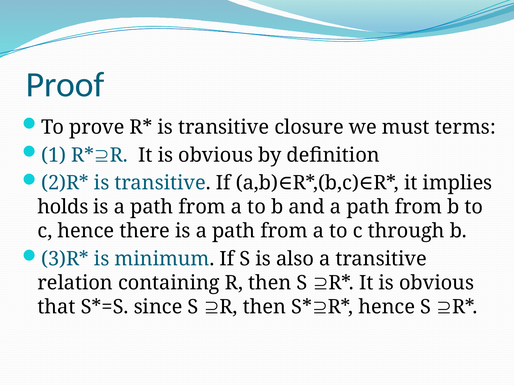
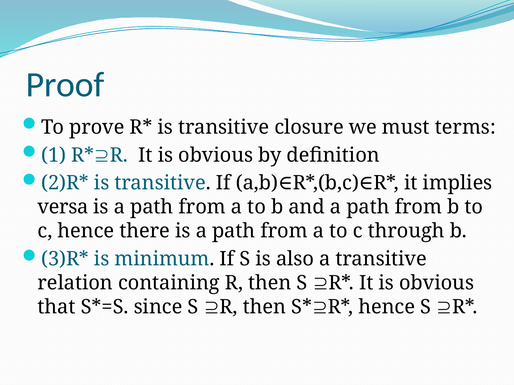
holds: holds -> versa
